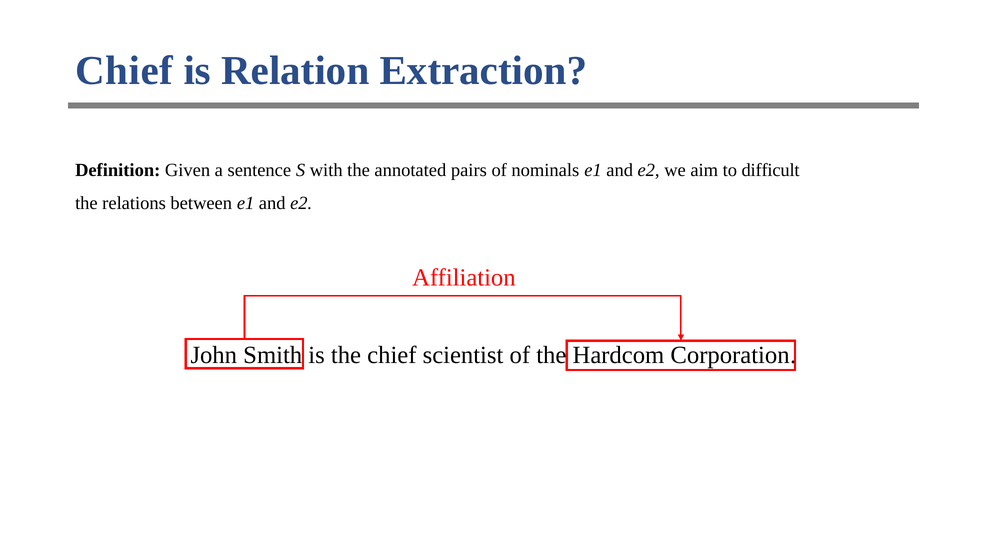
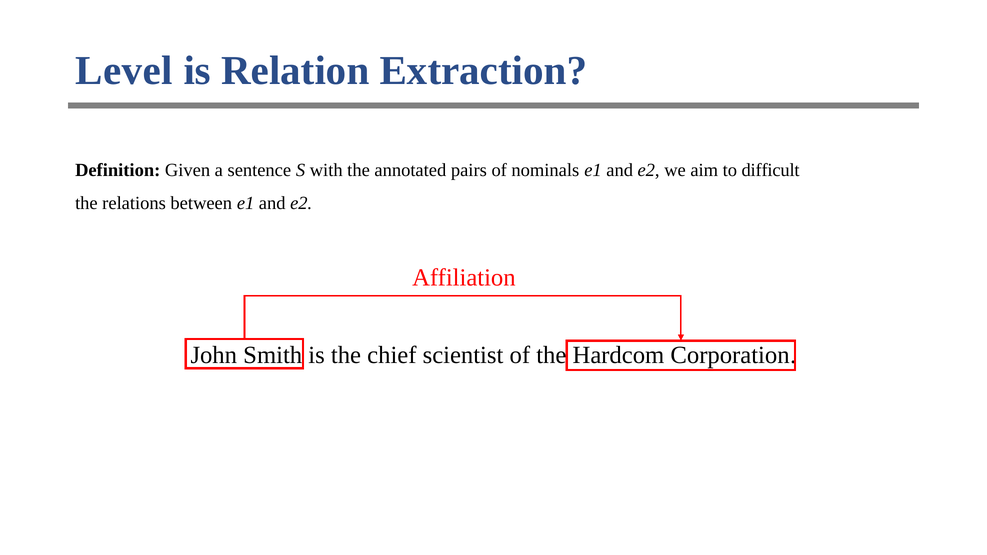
Chief at (124, 71): Chief -> Level
